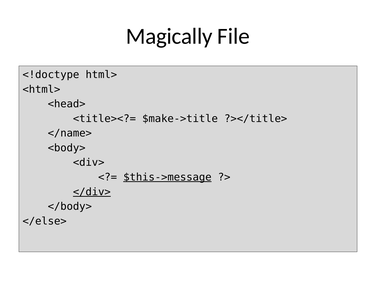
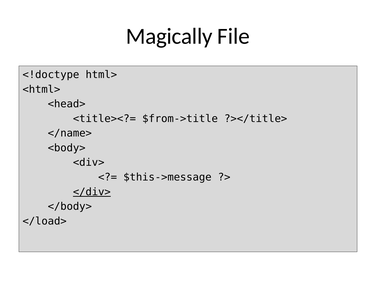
$make->title: $make->title -> $from->title
$this->message underline: present -> none
</else>: </else> -> </load>
